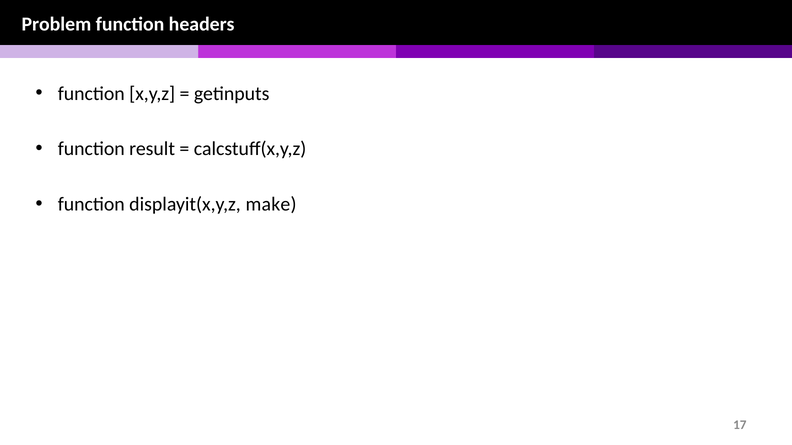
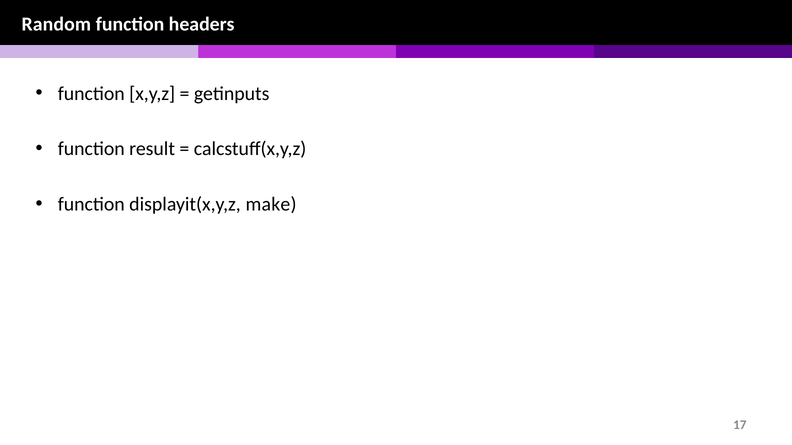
Problem: Problem -> Random
